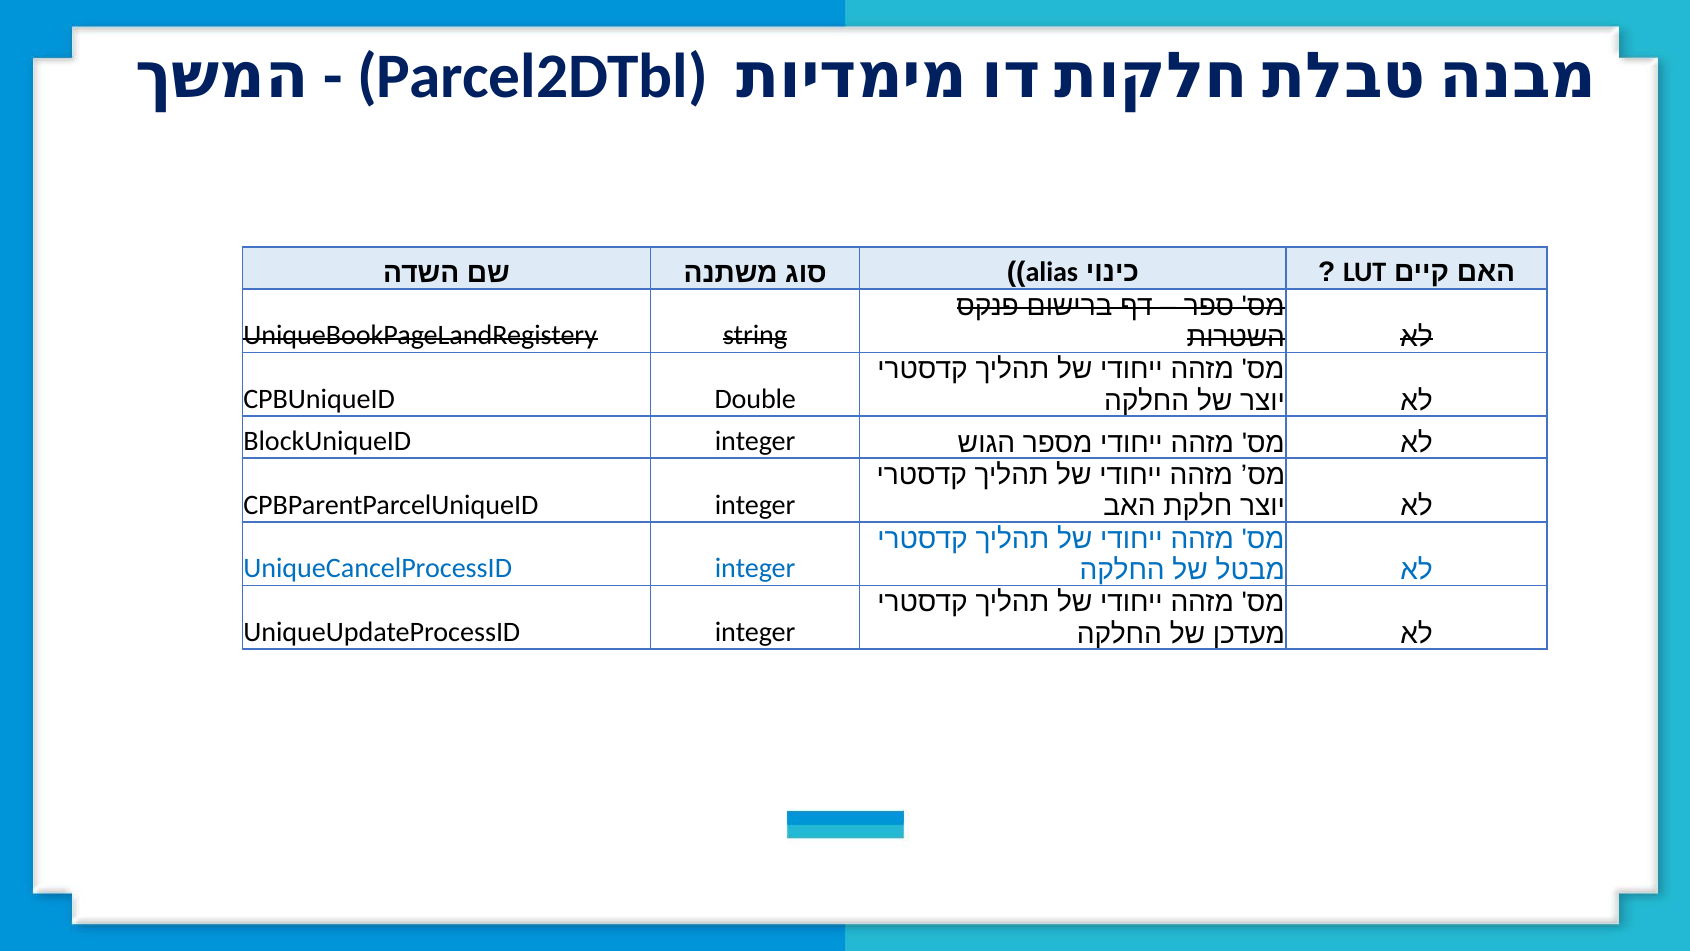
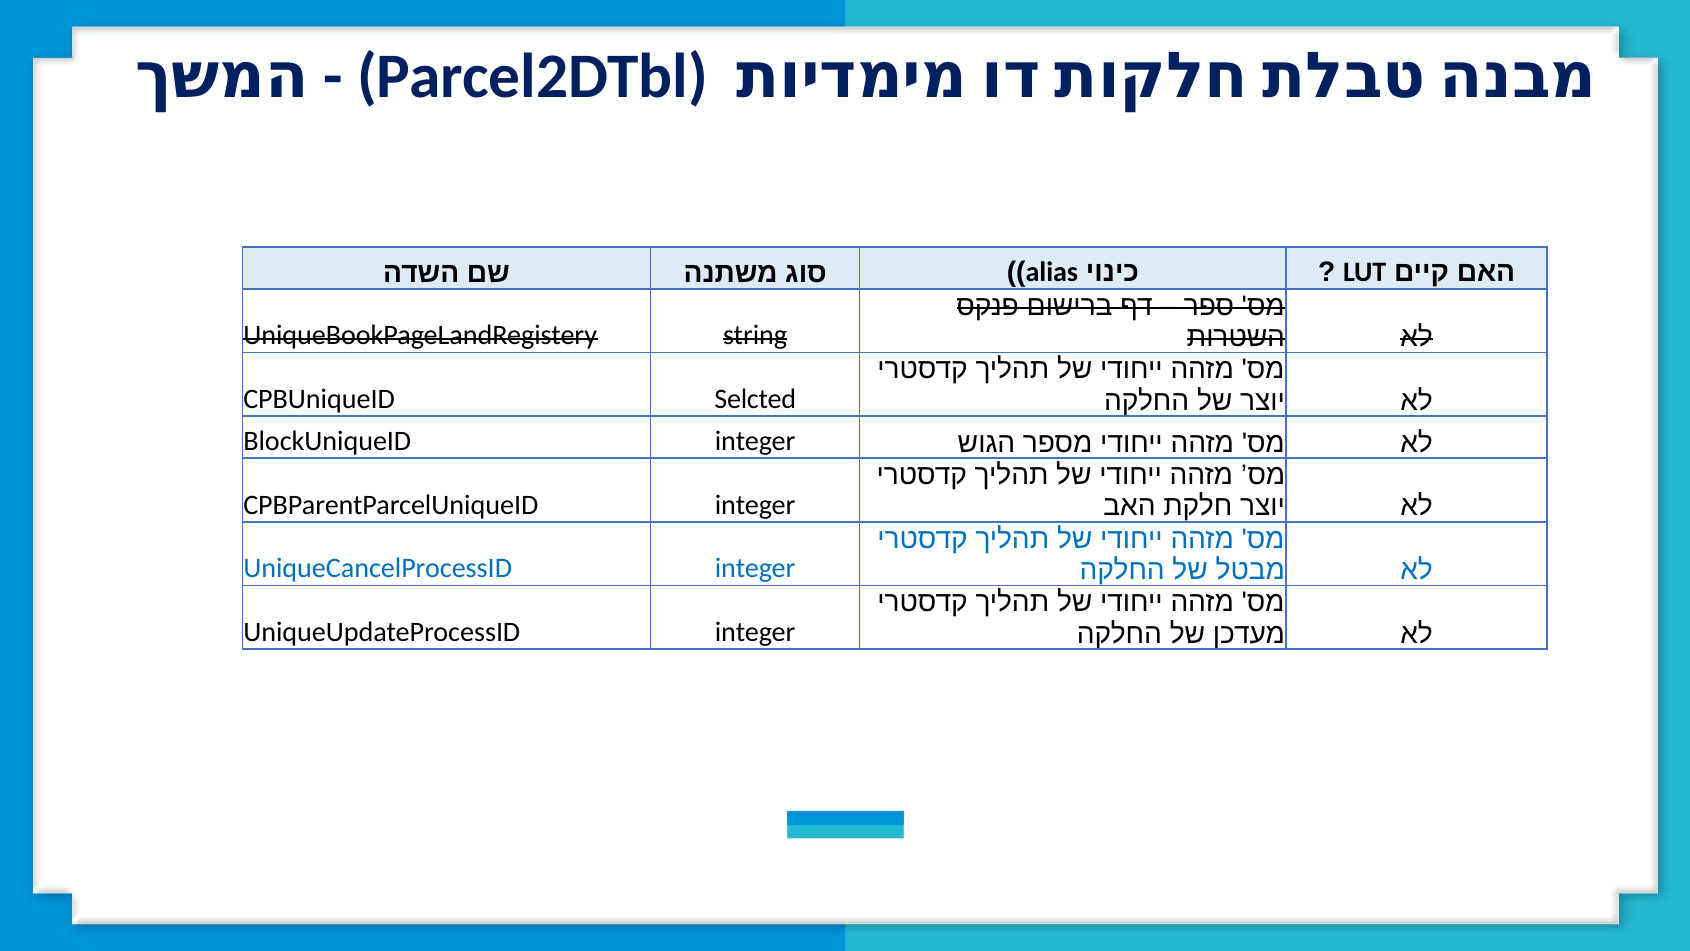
Double: Double -> Selcted
